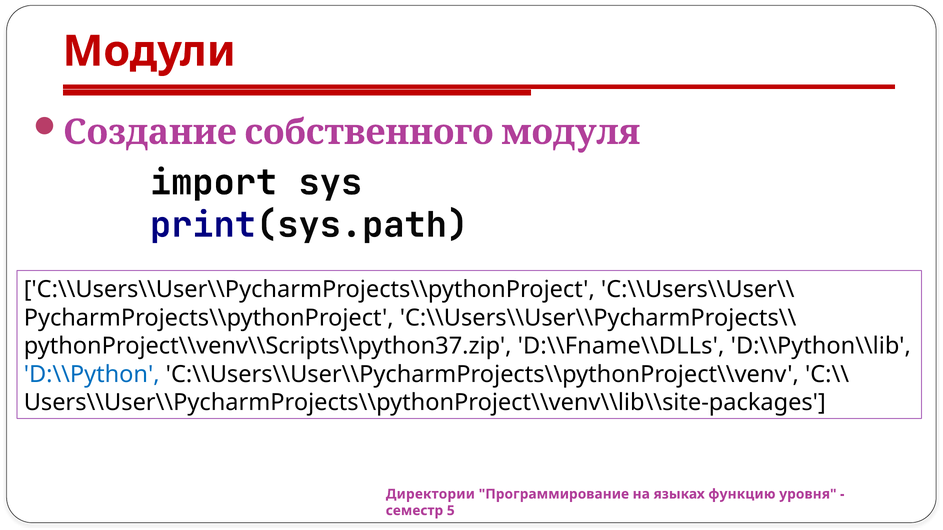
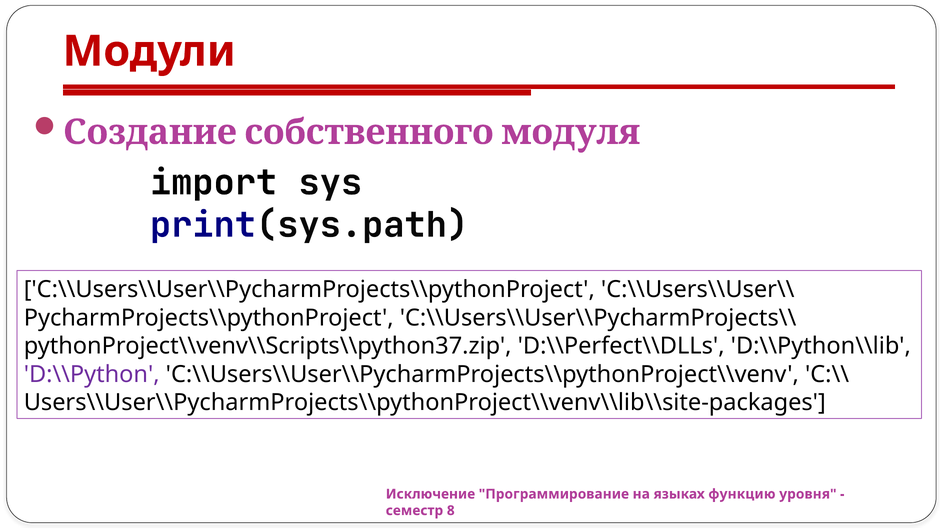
D:\\Fname\\DLLs: D:\\Fname\\DLLs -> D:\\Perfect\\DLLs
D:\\Python colour: blue -> purple
Директории: Директории -> Исключение
5: 5 -> 8
